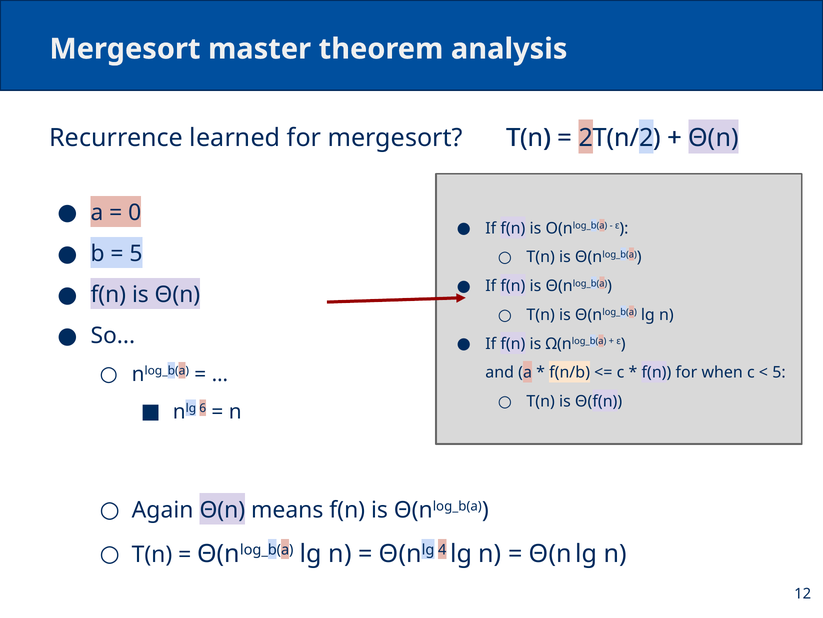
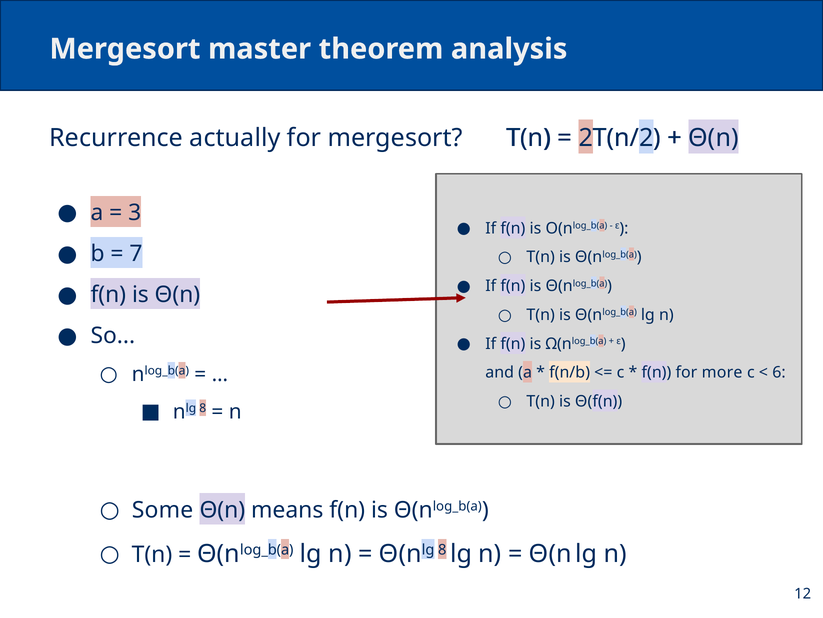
learned: learned -> actually
0: 0 -> 3
5 at (136, 254): 5 -> 7
when: when -> more
5 at (779, 372): 5 -> 6
nlg 6: 6 -> 8
Again: Again -> Some
Θ(nlg 4: 4 -> 8
